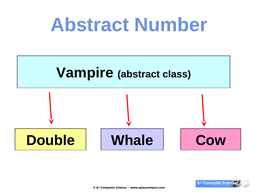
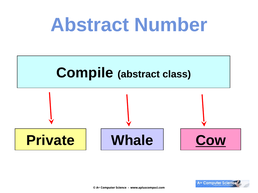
Vampire: Vampire -> Compile
Double: Double -> Private
Cow underline: none -> present
